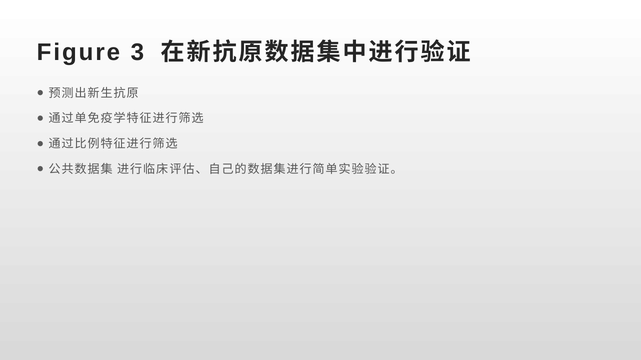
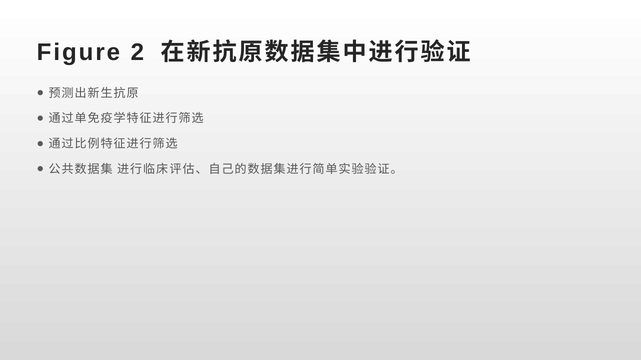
3: 3 -> 2
